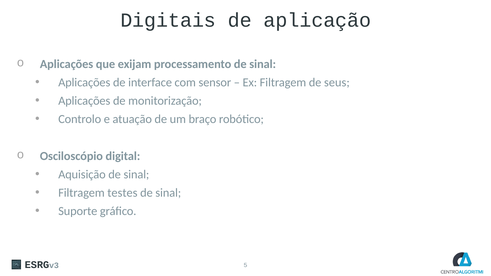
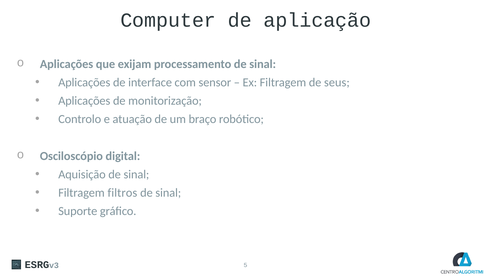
Digitais: Digitais -> Computer
testes: testes -> filtros
